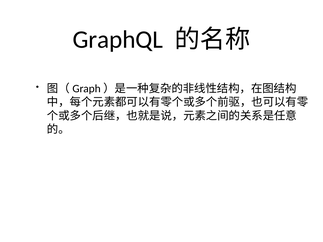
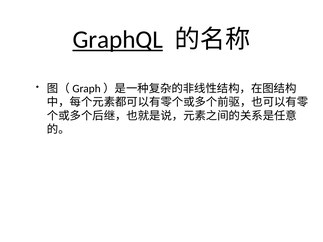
GraphQL underline: none -> present
